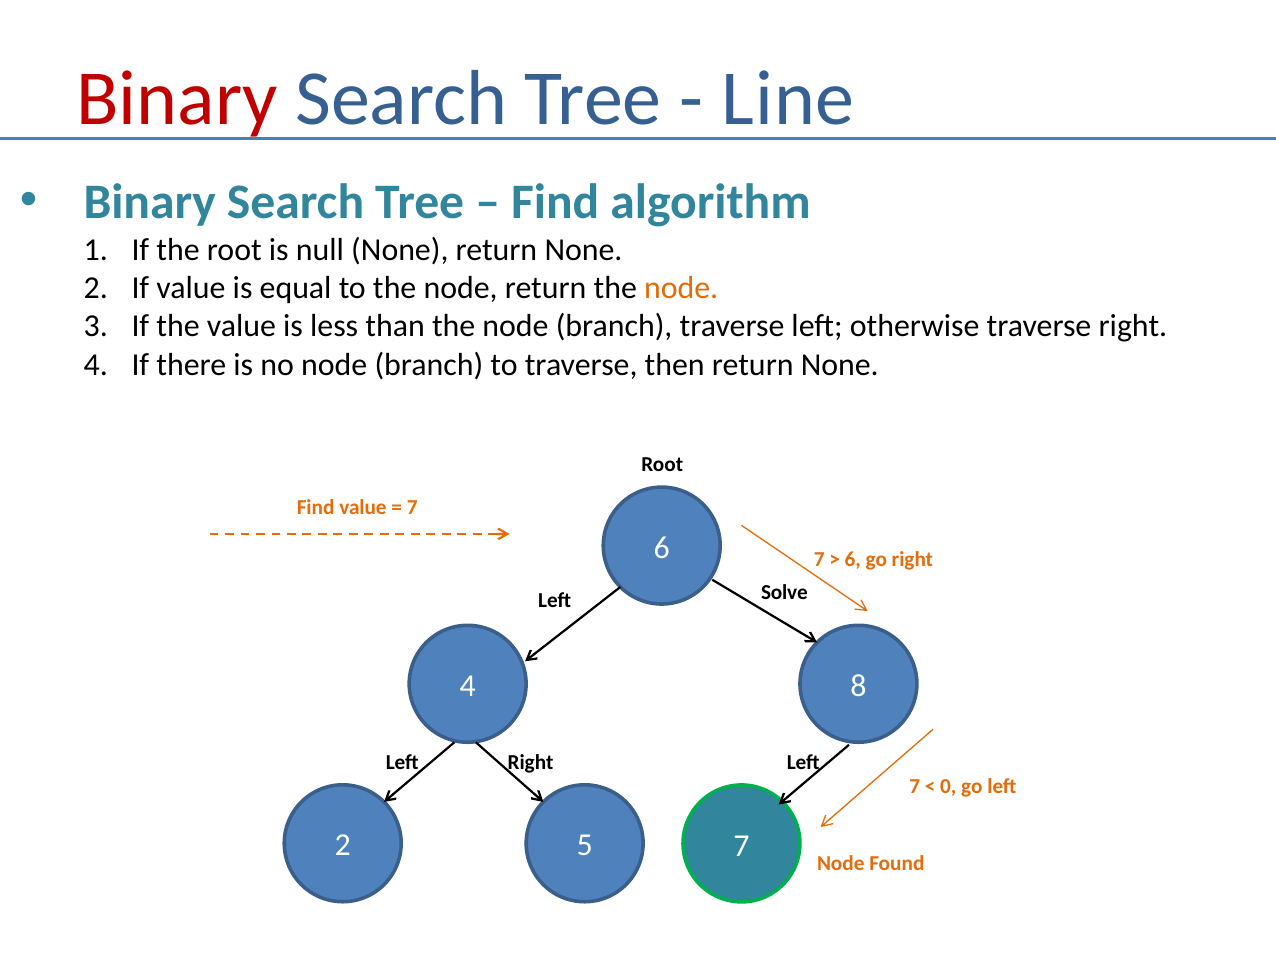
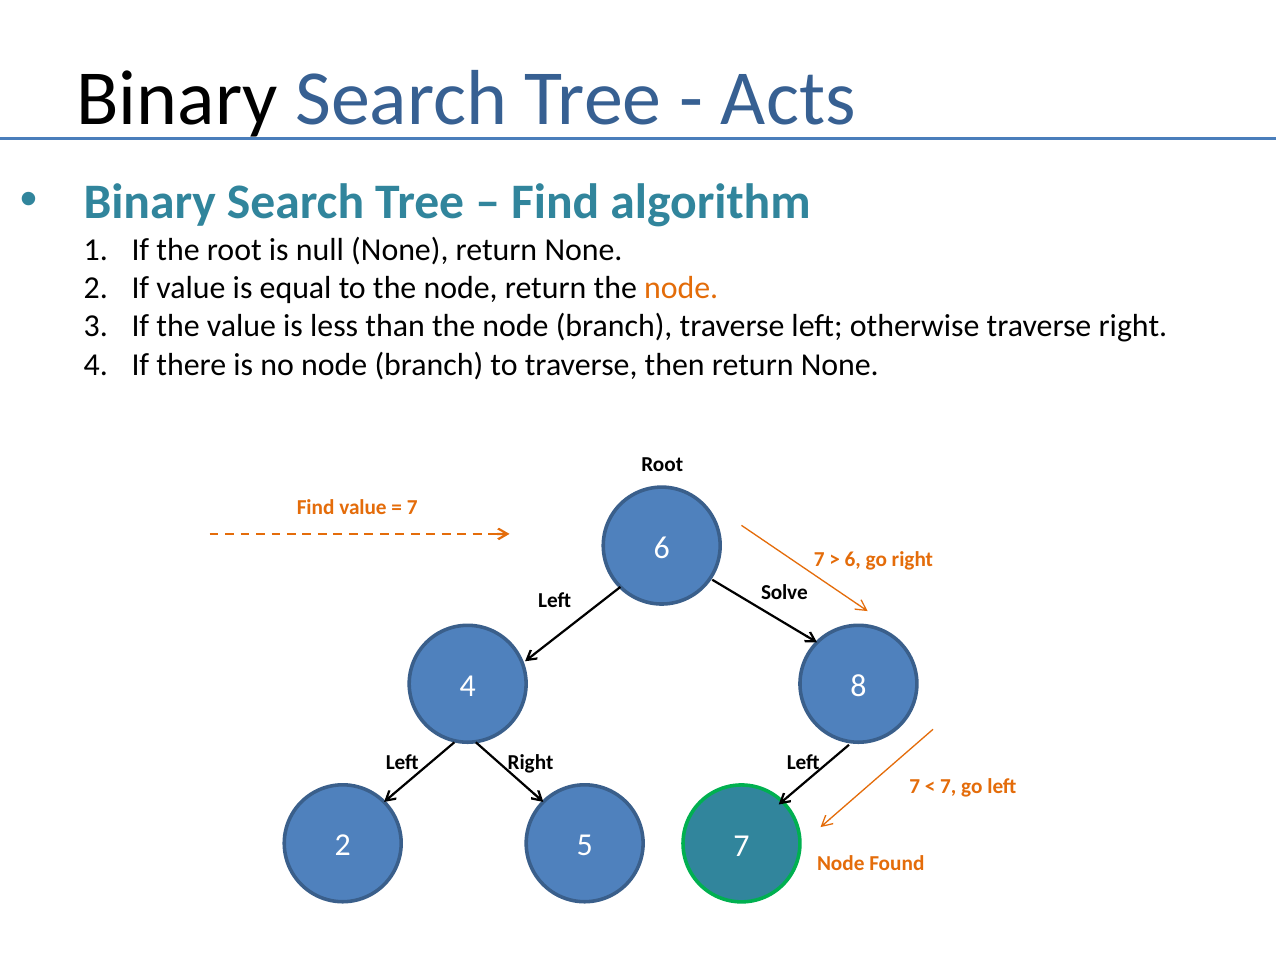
Binary at (177, 99) colour: red -> black
Line: Line -> Acts
0 at (948, 786): 0 -> 7
